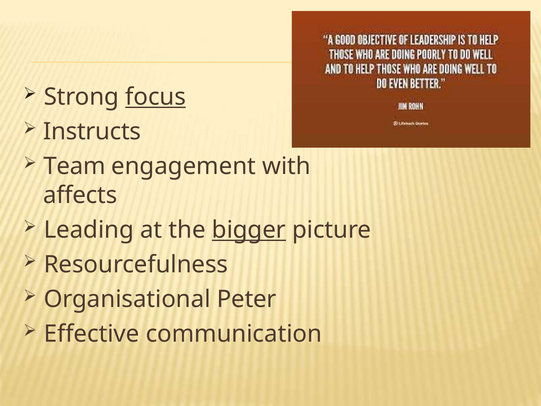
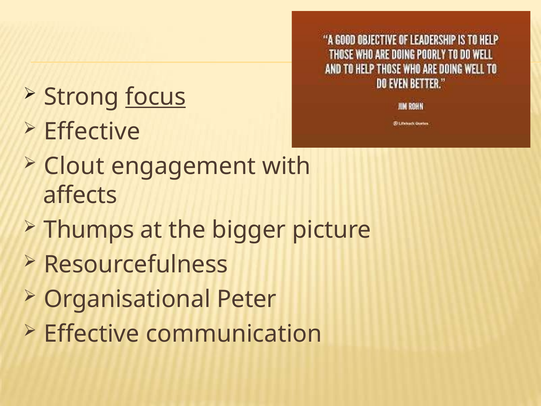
Instructs at (92, 132): Instructs -> Effective
Team: Team -> Clout
Leading: Leading -> Thumps
bigger underline: present -> none
